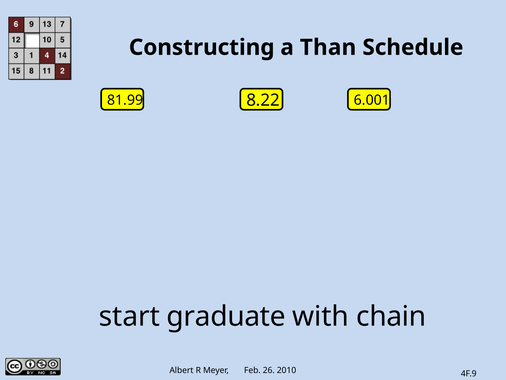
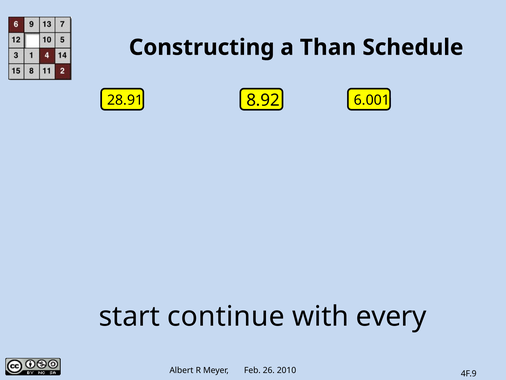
8.22: 8.22 -> 8.92
81.99: 81.99 -> 28.91
graduate: graduate -> continue
chain: chain -> every
